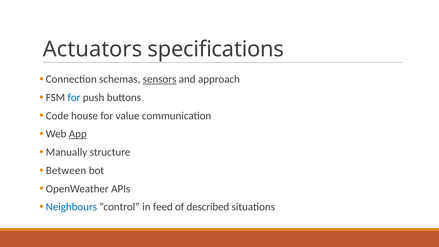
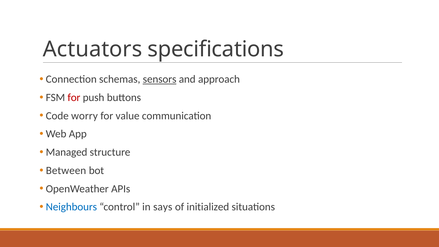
for at (74, 97) colour: blue -> red
house: house -> worry
App underline: present -> none
Manually: Manually -> Managed
feed: feed -> says
described: described -> initialized
